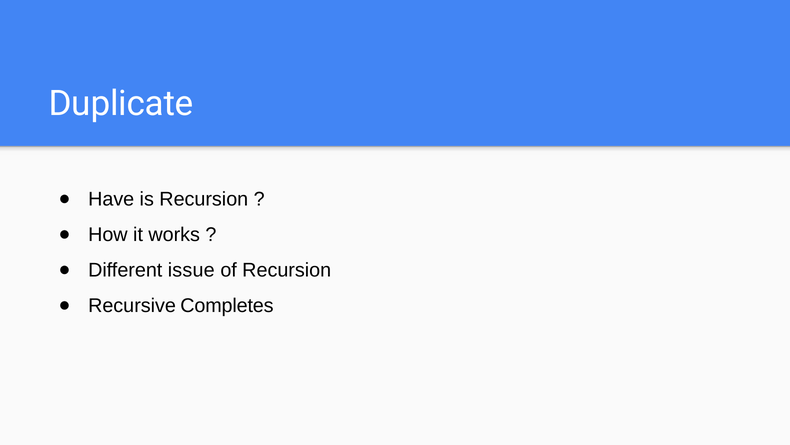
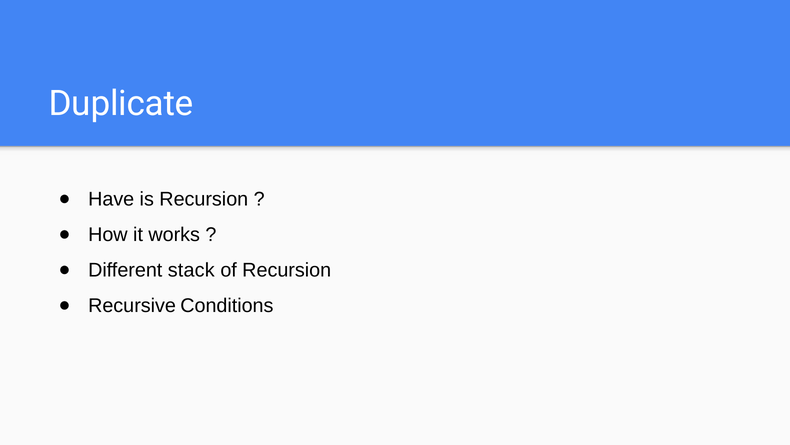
issue: issue -> stack
Completes: Completes -> Conditions
